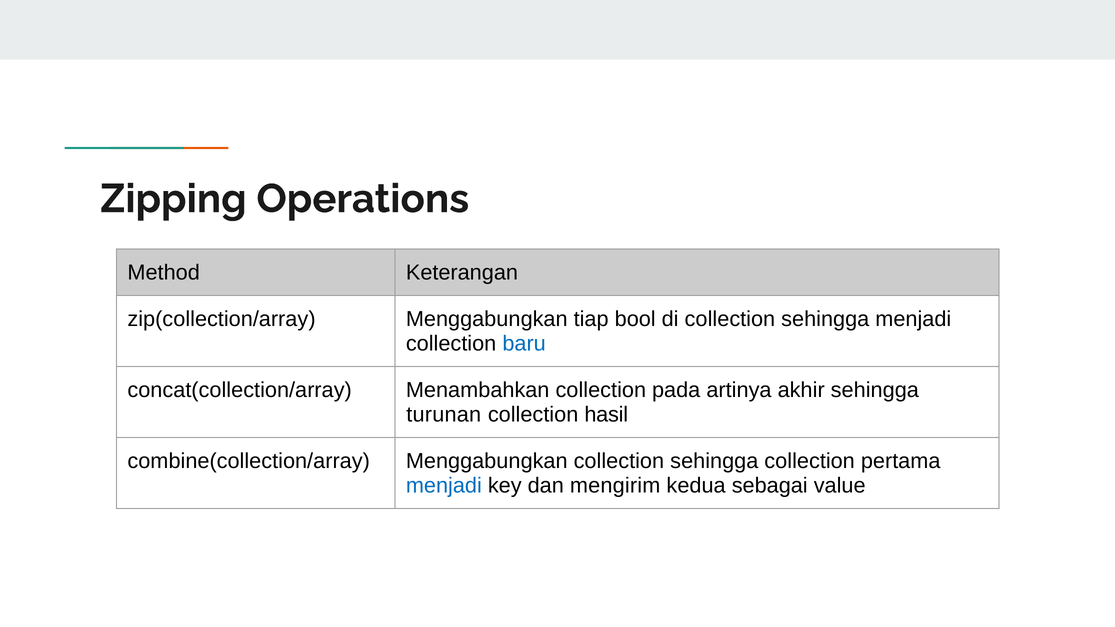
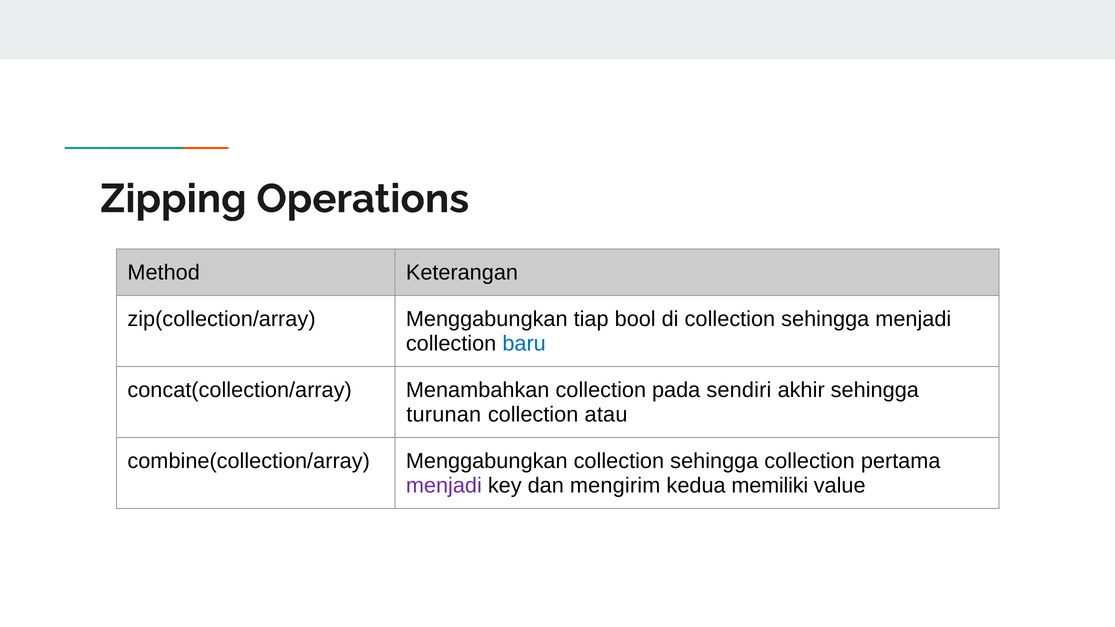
artinya: artinya -> sendiri
hasil: hasil -> atau
menjadi at (444, 486) colour: blue -> purple
sebagai: sebagai -> memiliki
